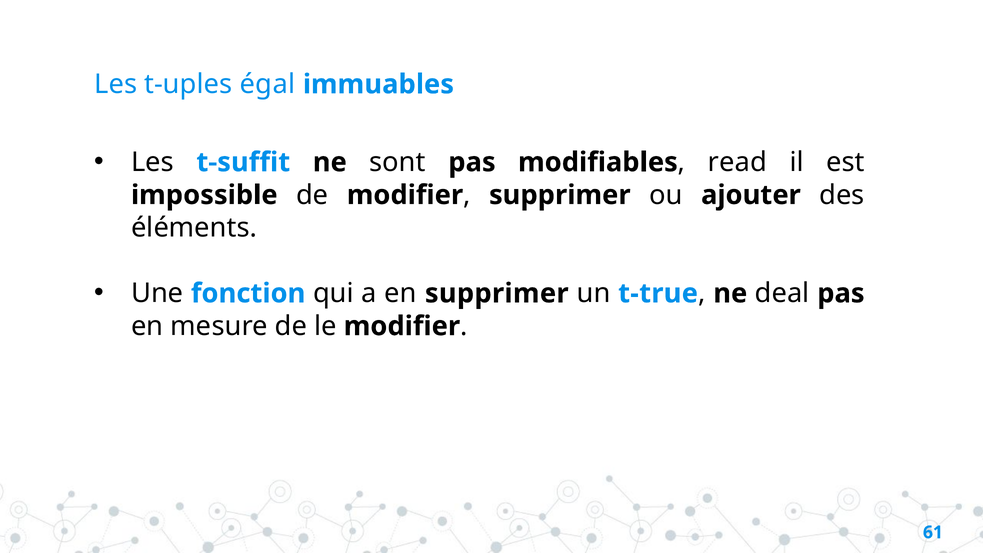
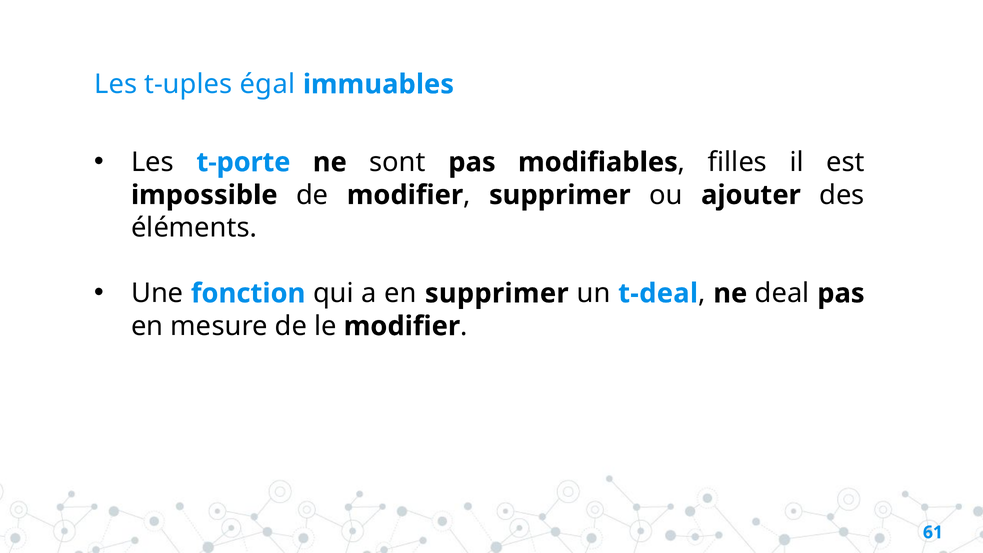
t-suffit: t-suffit -> t-porte
read: read -> filles
t-true: t-true -> t-deal
